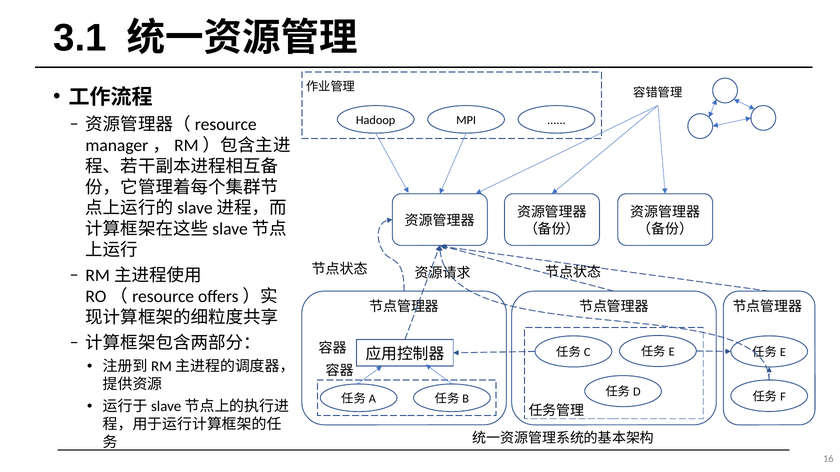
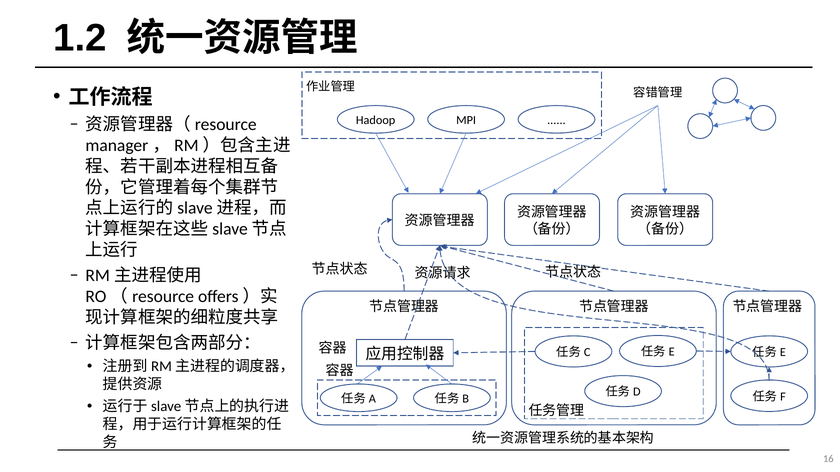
3.1: 3.1 -> 1.2
